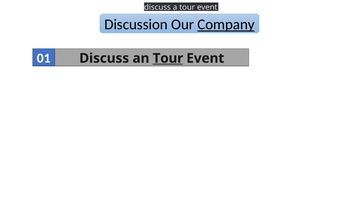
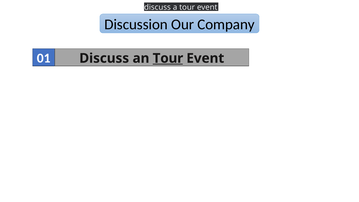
Company underline: present -> none
